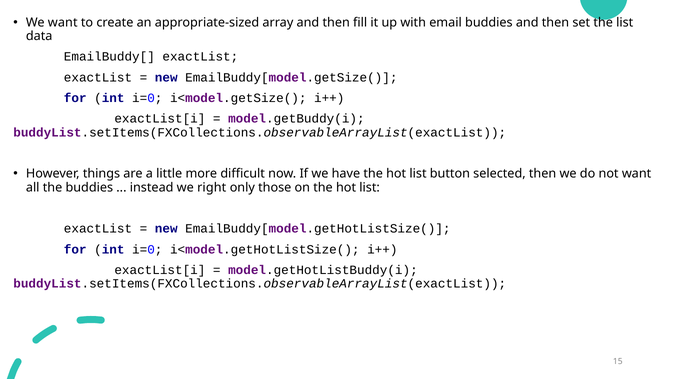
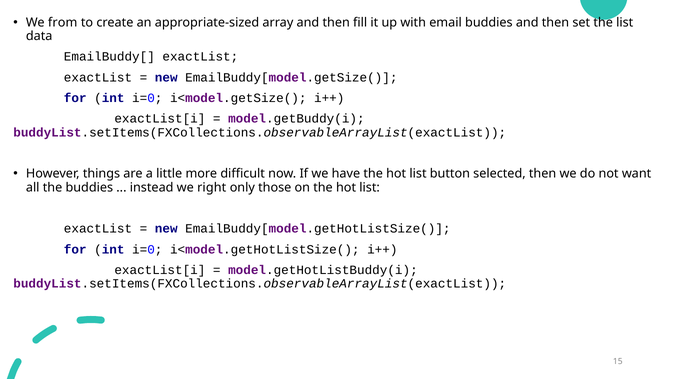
We want: want -> from
